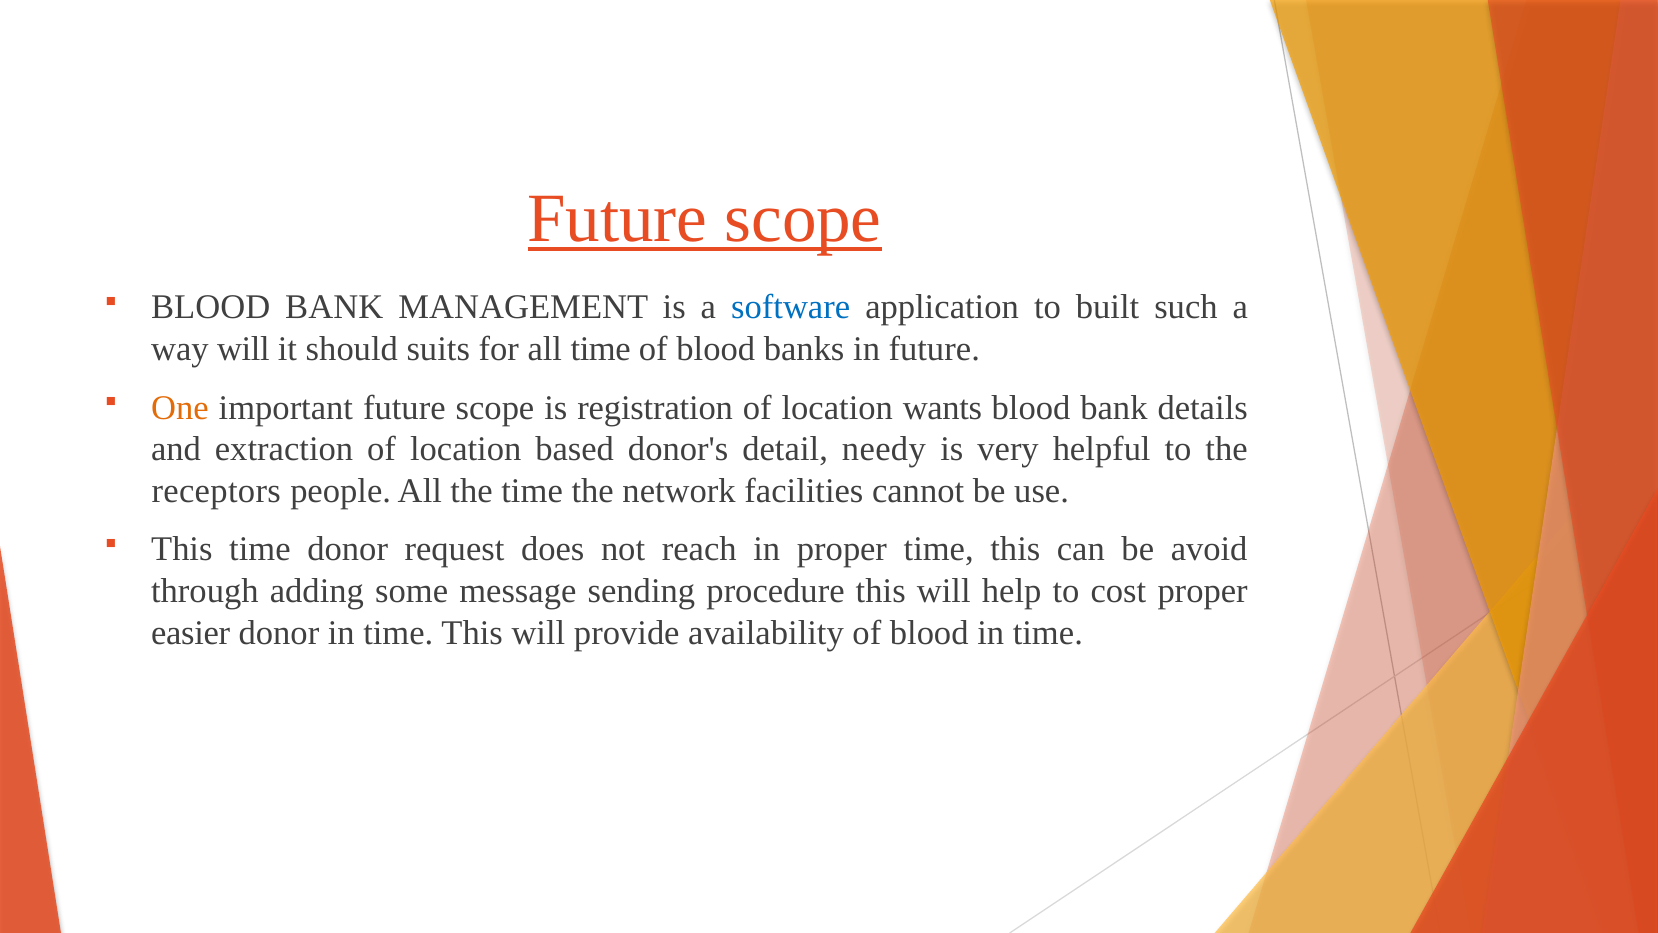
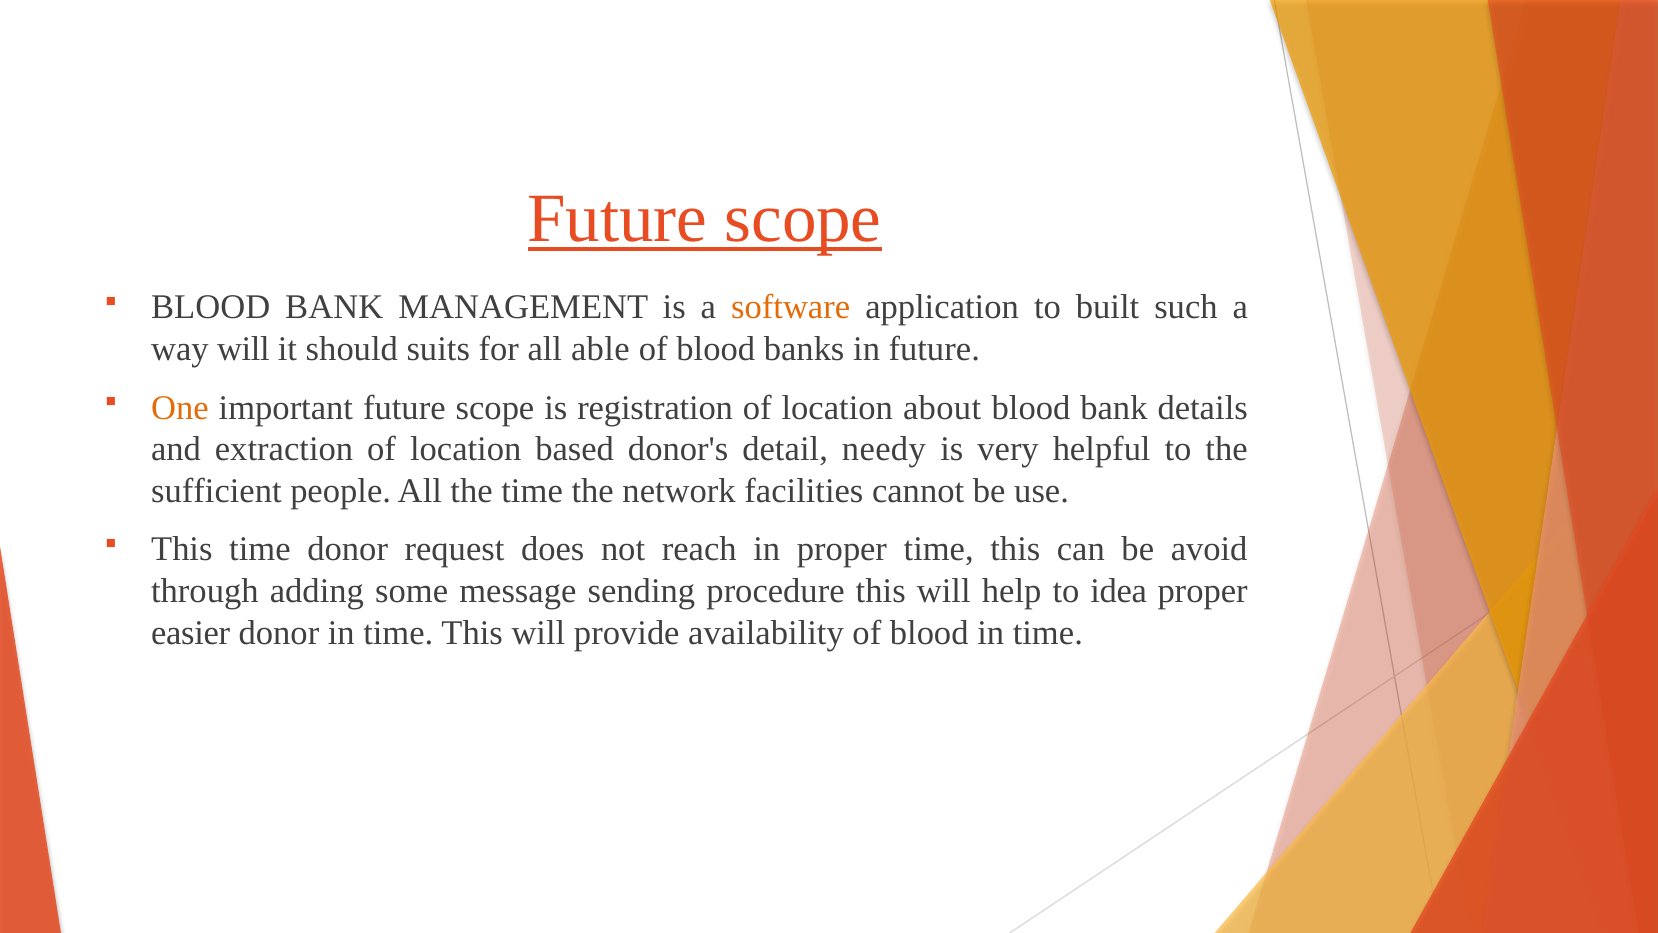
software colour: blue -> orange
all time: time -> able
wants: wants -> about
receptors: receptors -> sufficient
cost: cost -> idea
